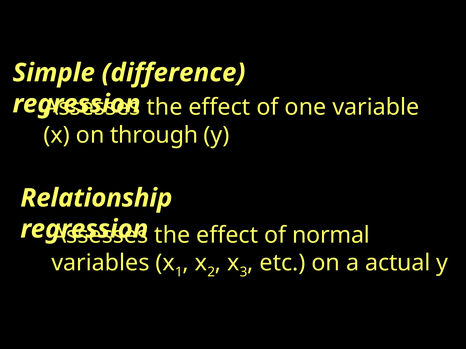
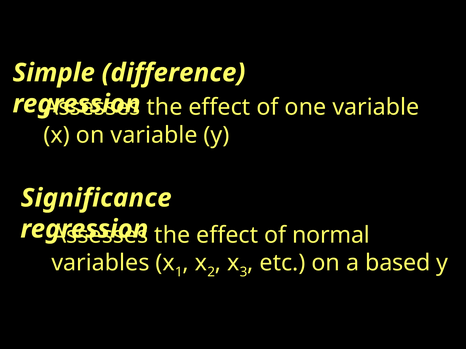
on through: through -> variable
Relationship: Relationship -> Significance
actual: actual -> based
